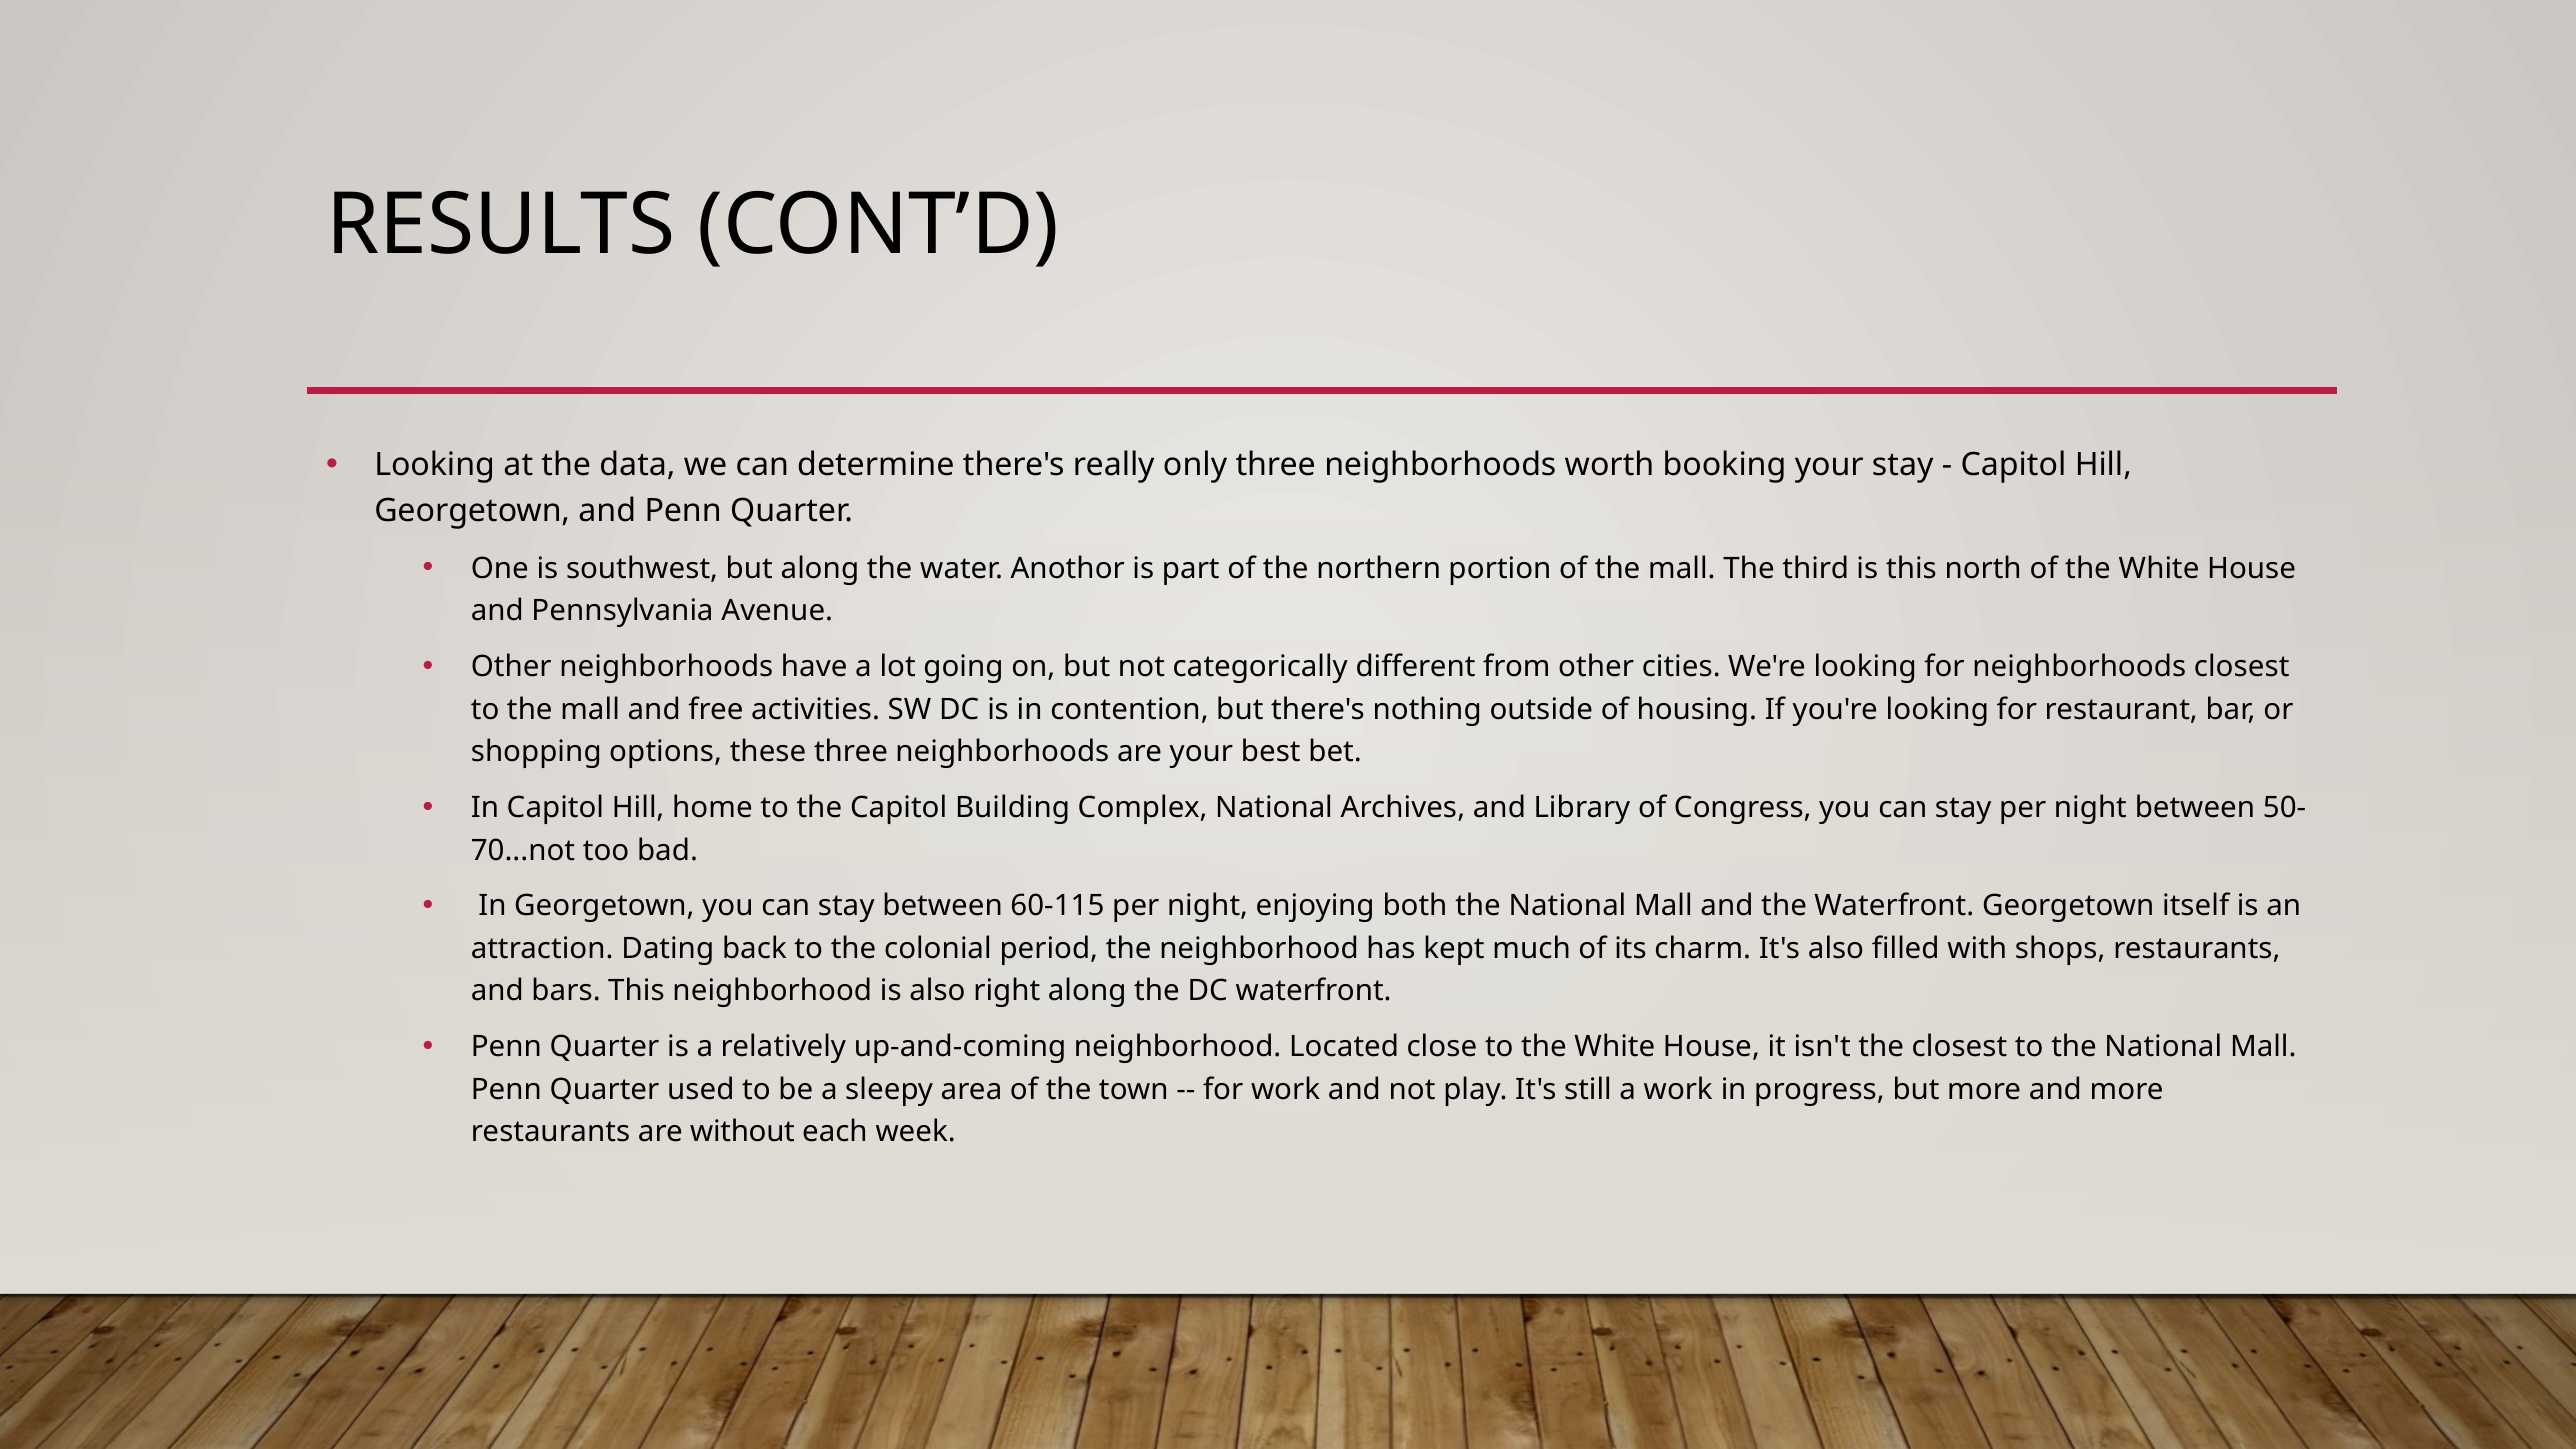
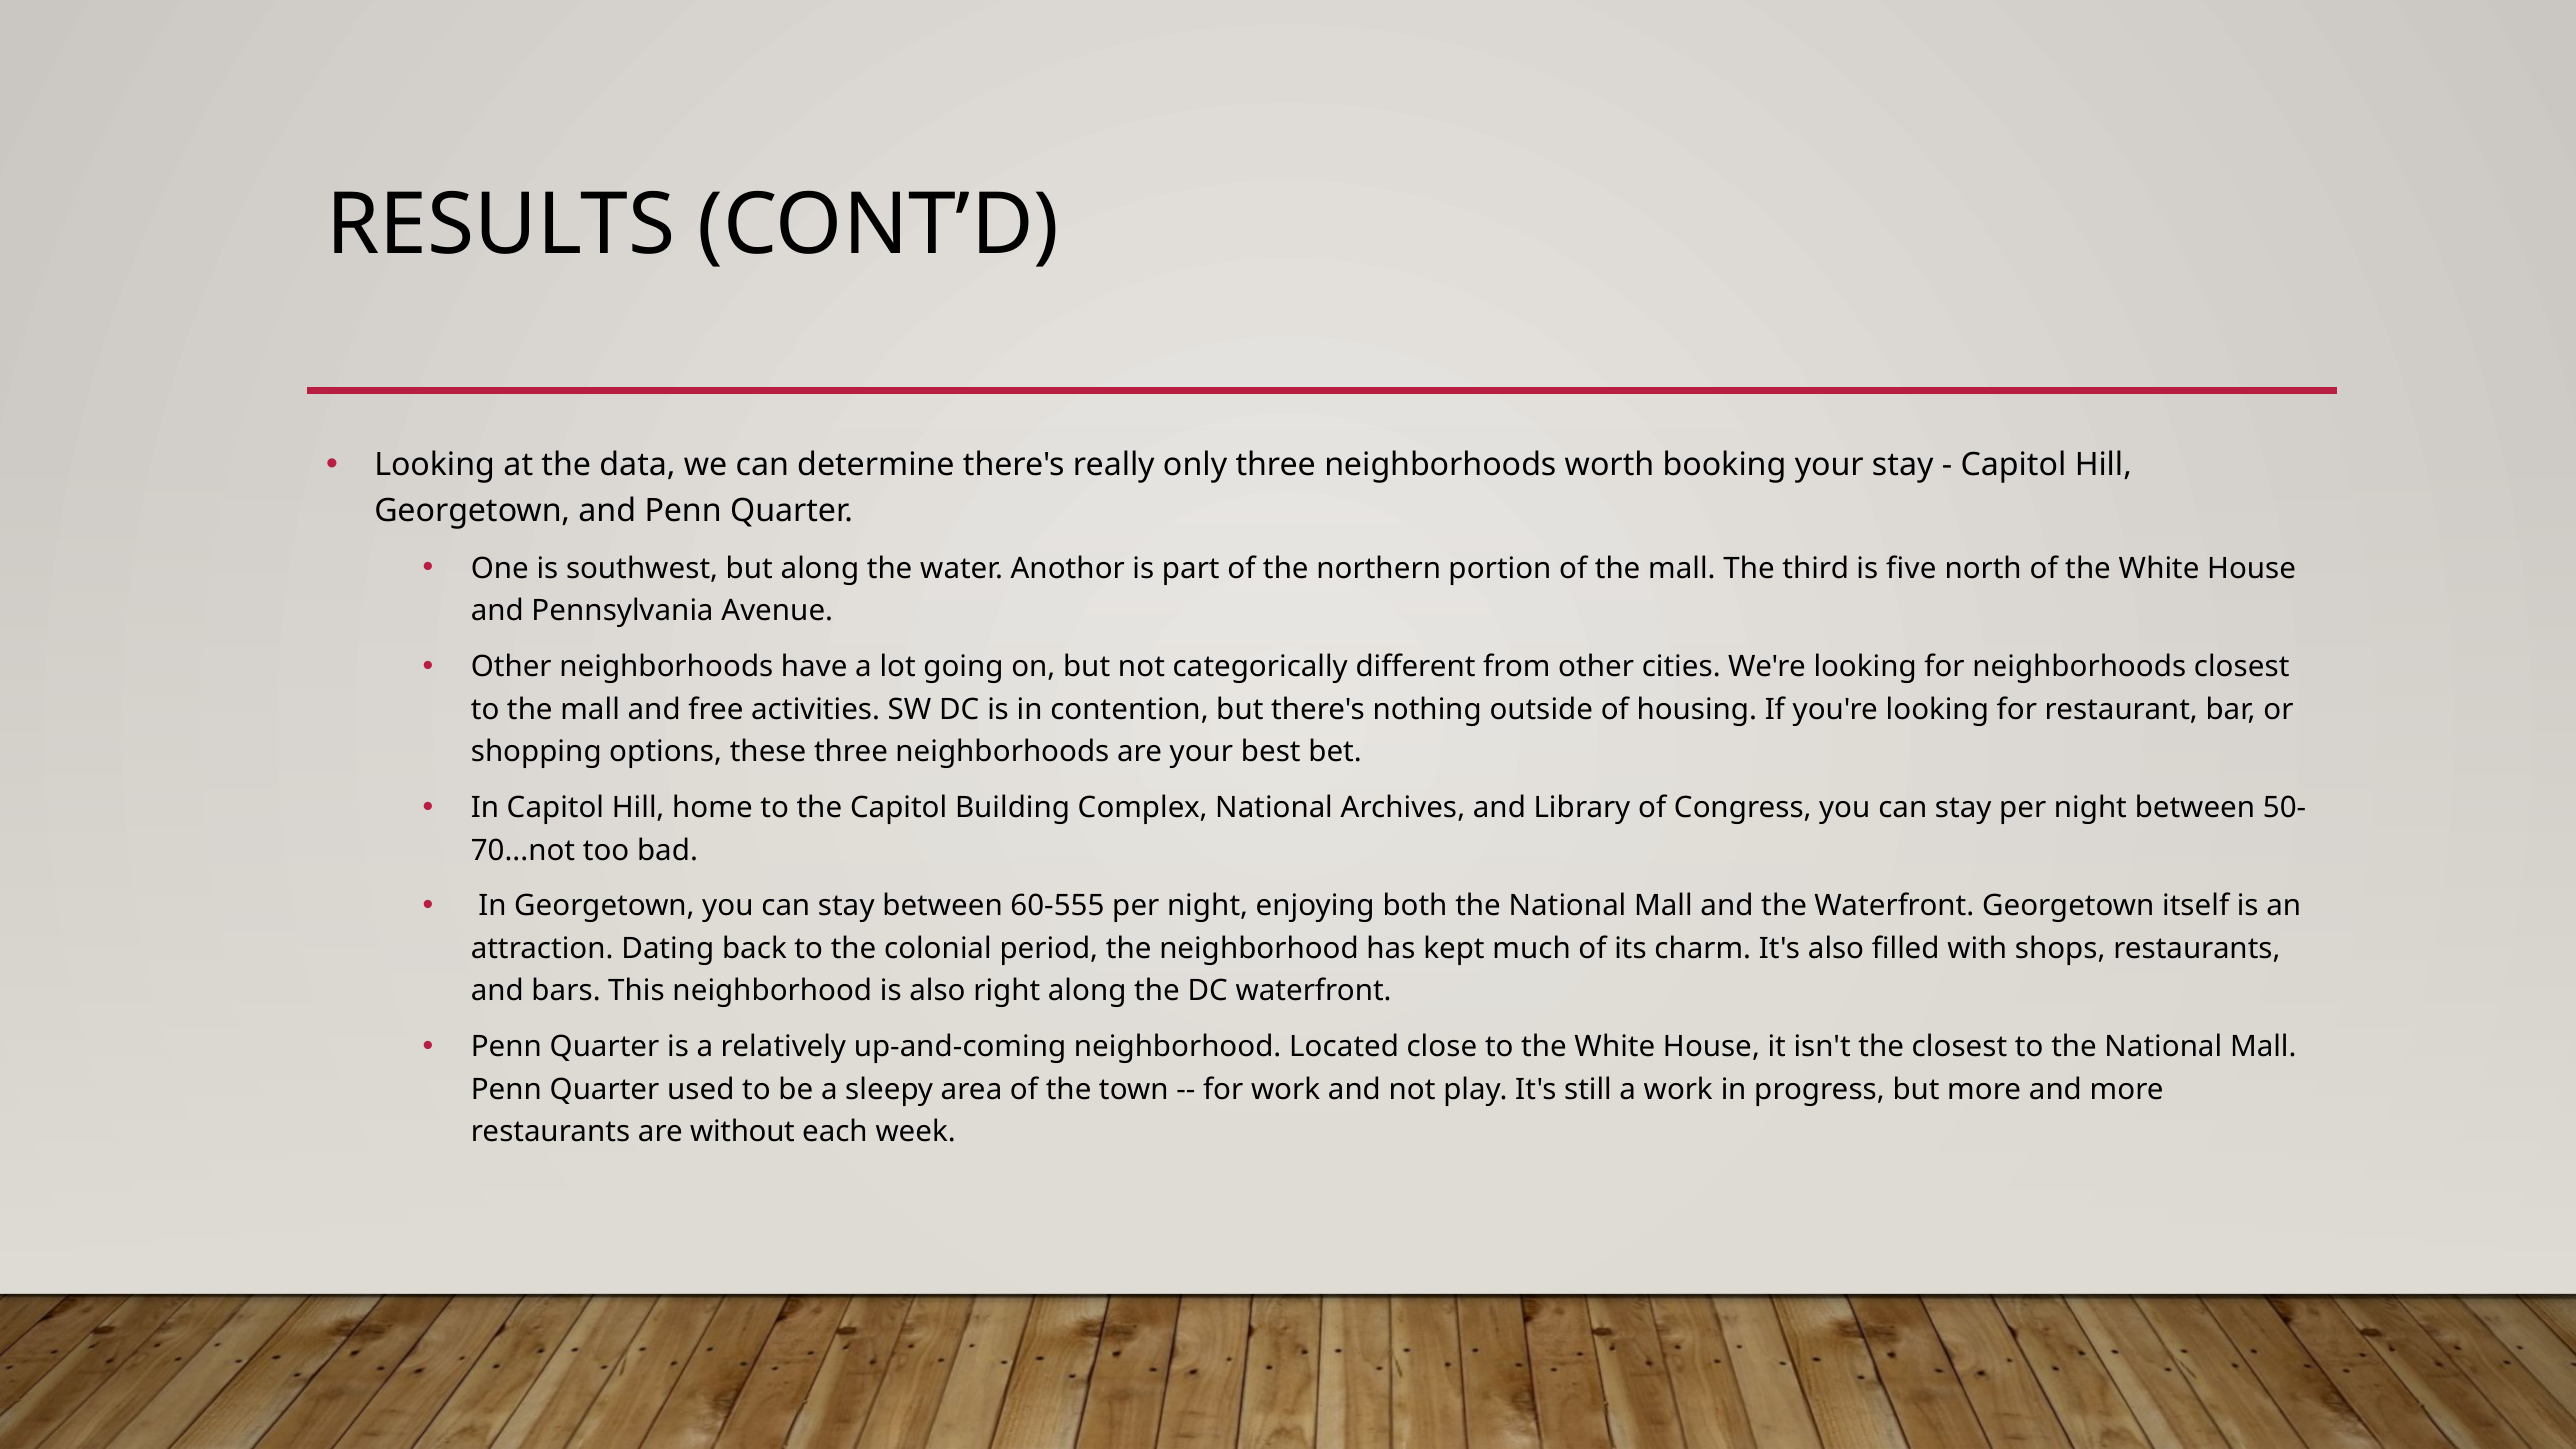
is this: this -> five
60-115: 60-115 -> 60-555
